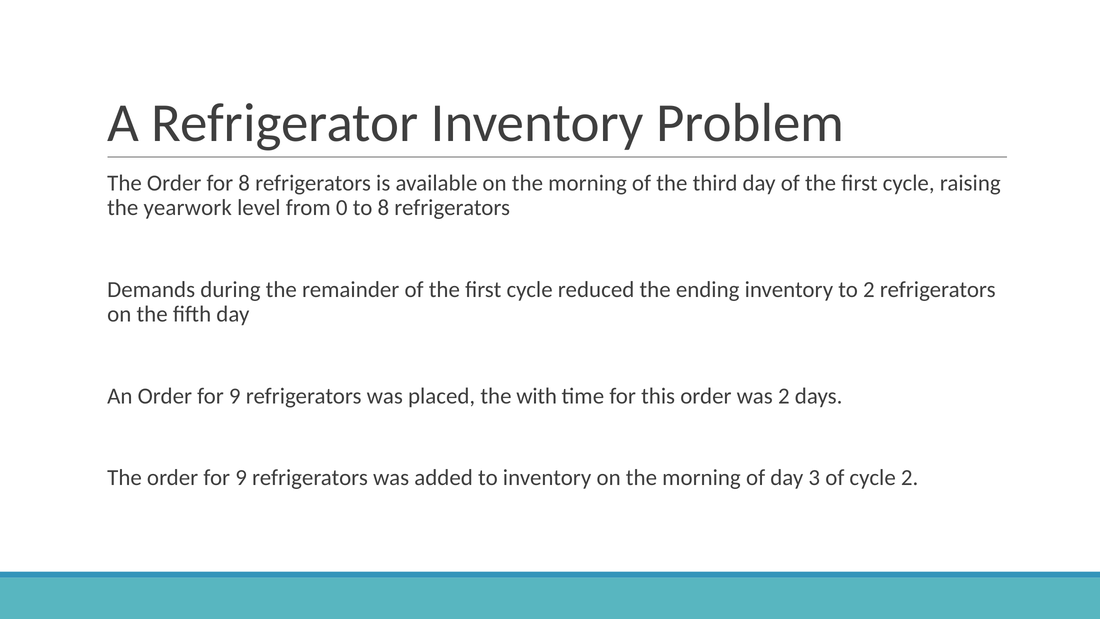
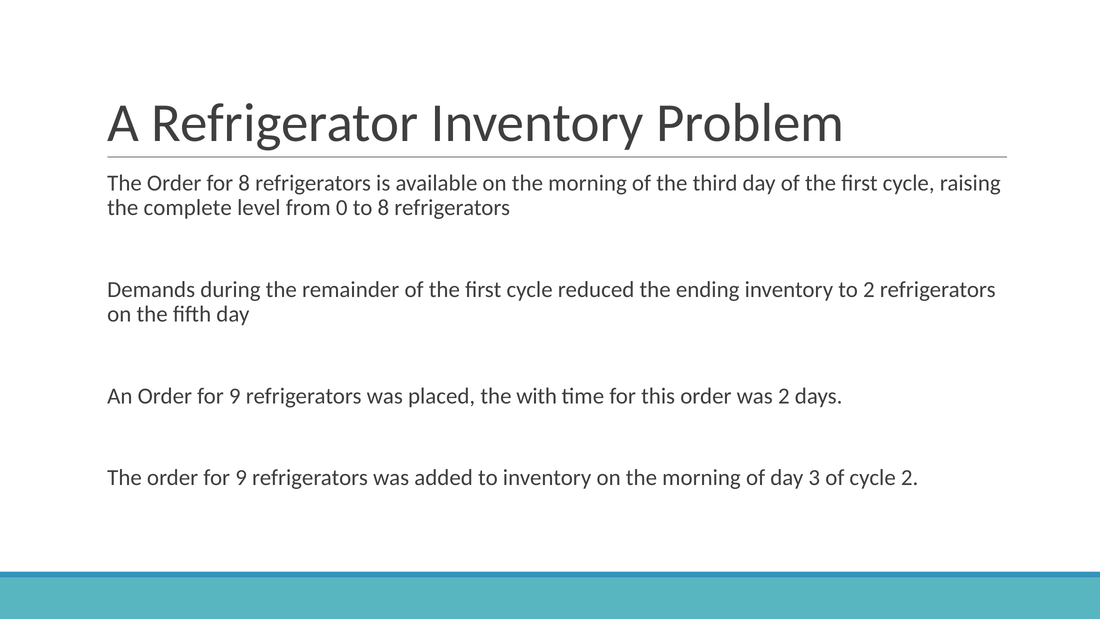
yearwork: yearwork -> complete
